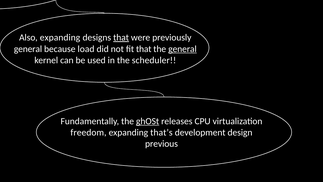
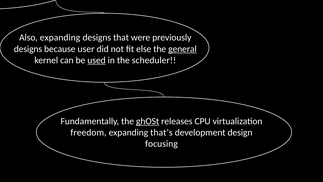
that at (121, 38) underline: present -> none
general at (28, 49): general -> designs
load: load -> user
fit that: that -> else
used underline: none -> present
previous: previous -> focusing
